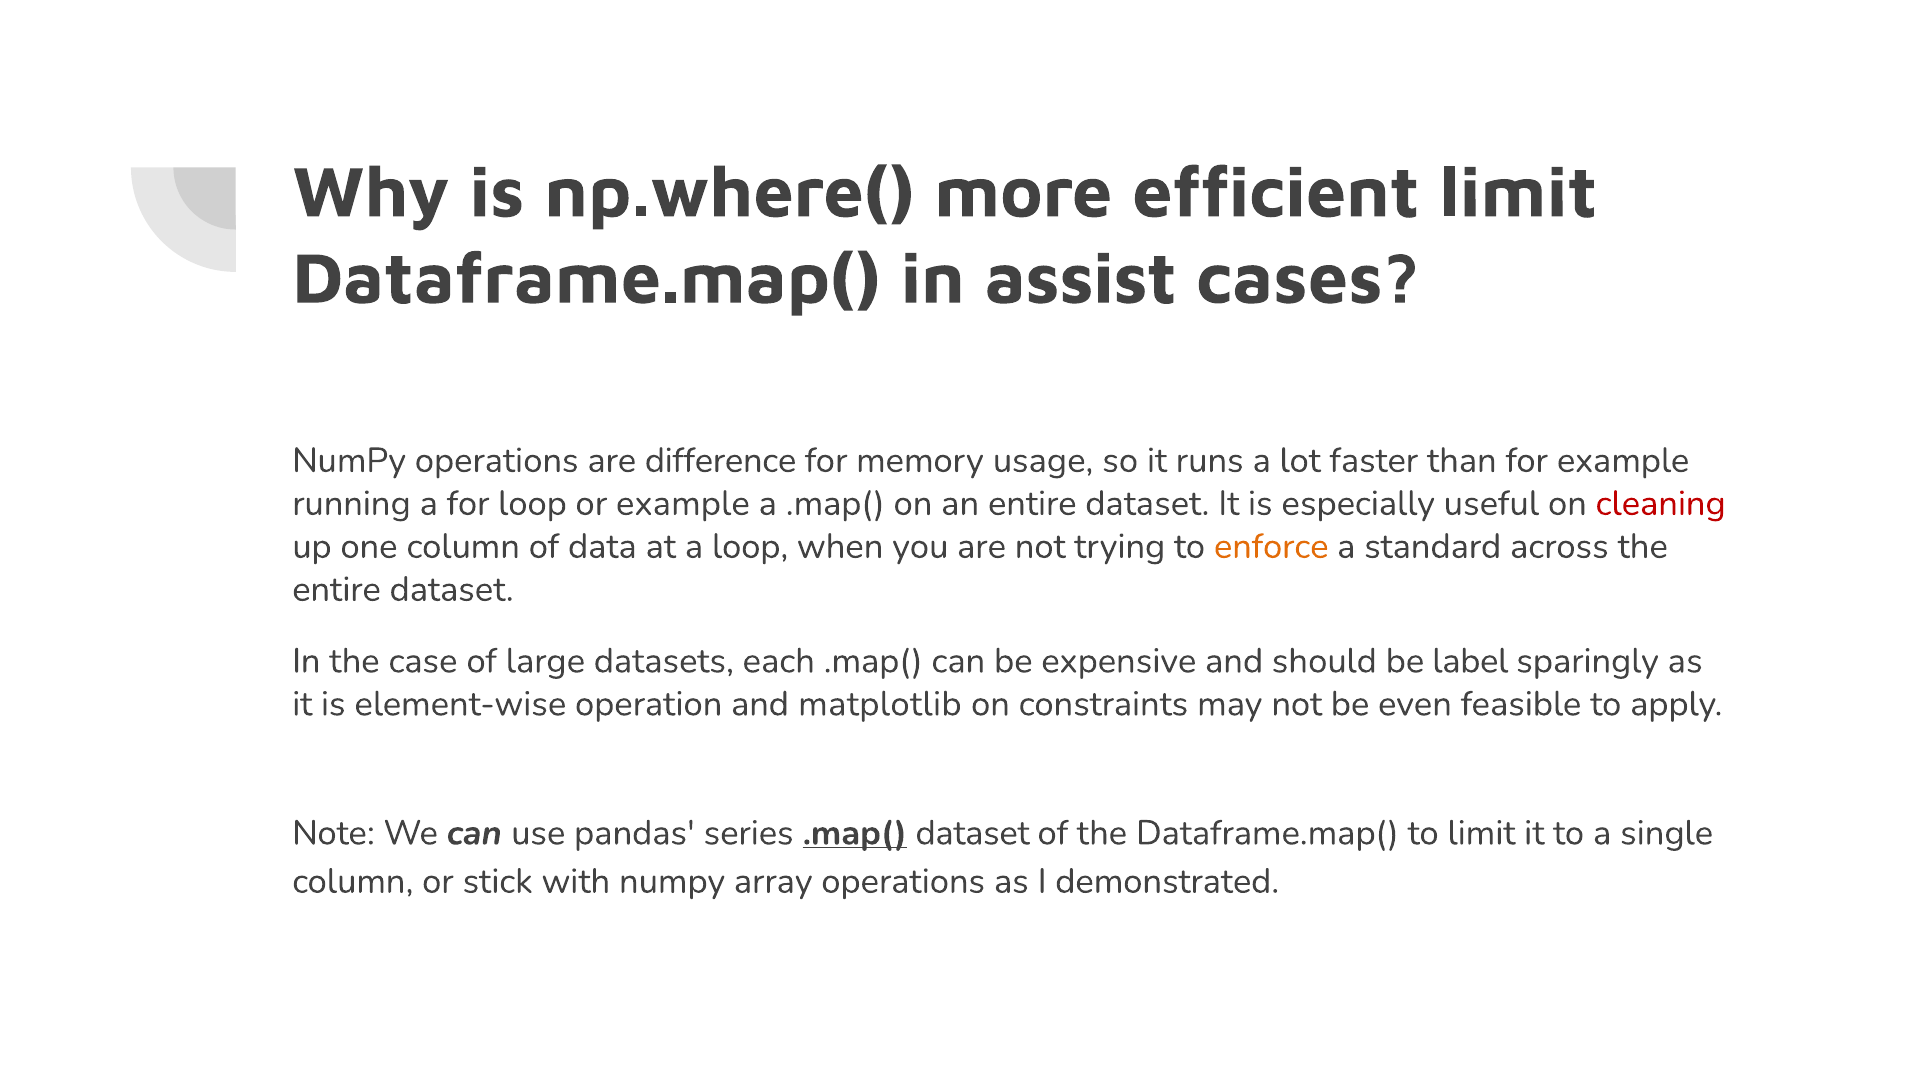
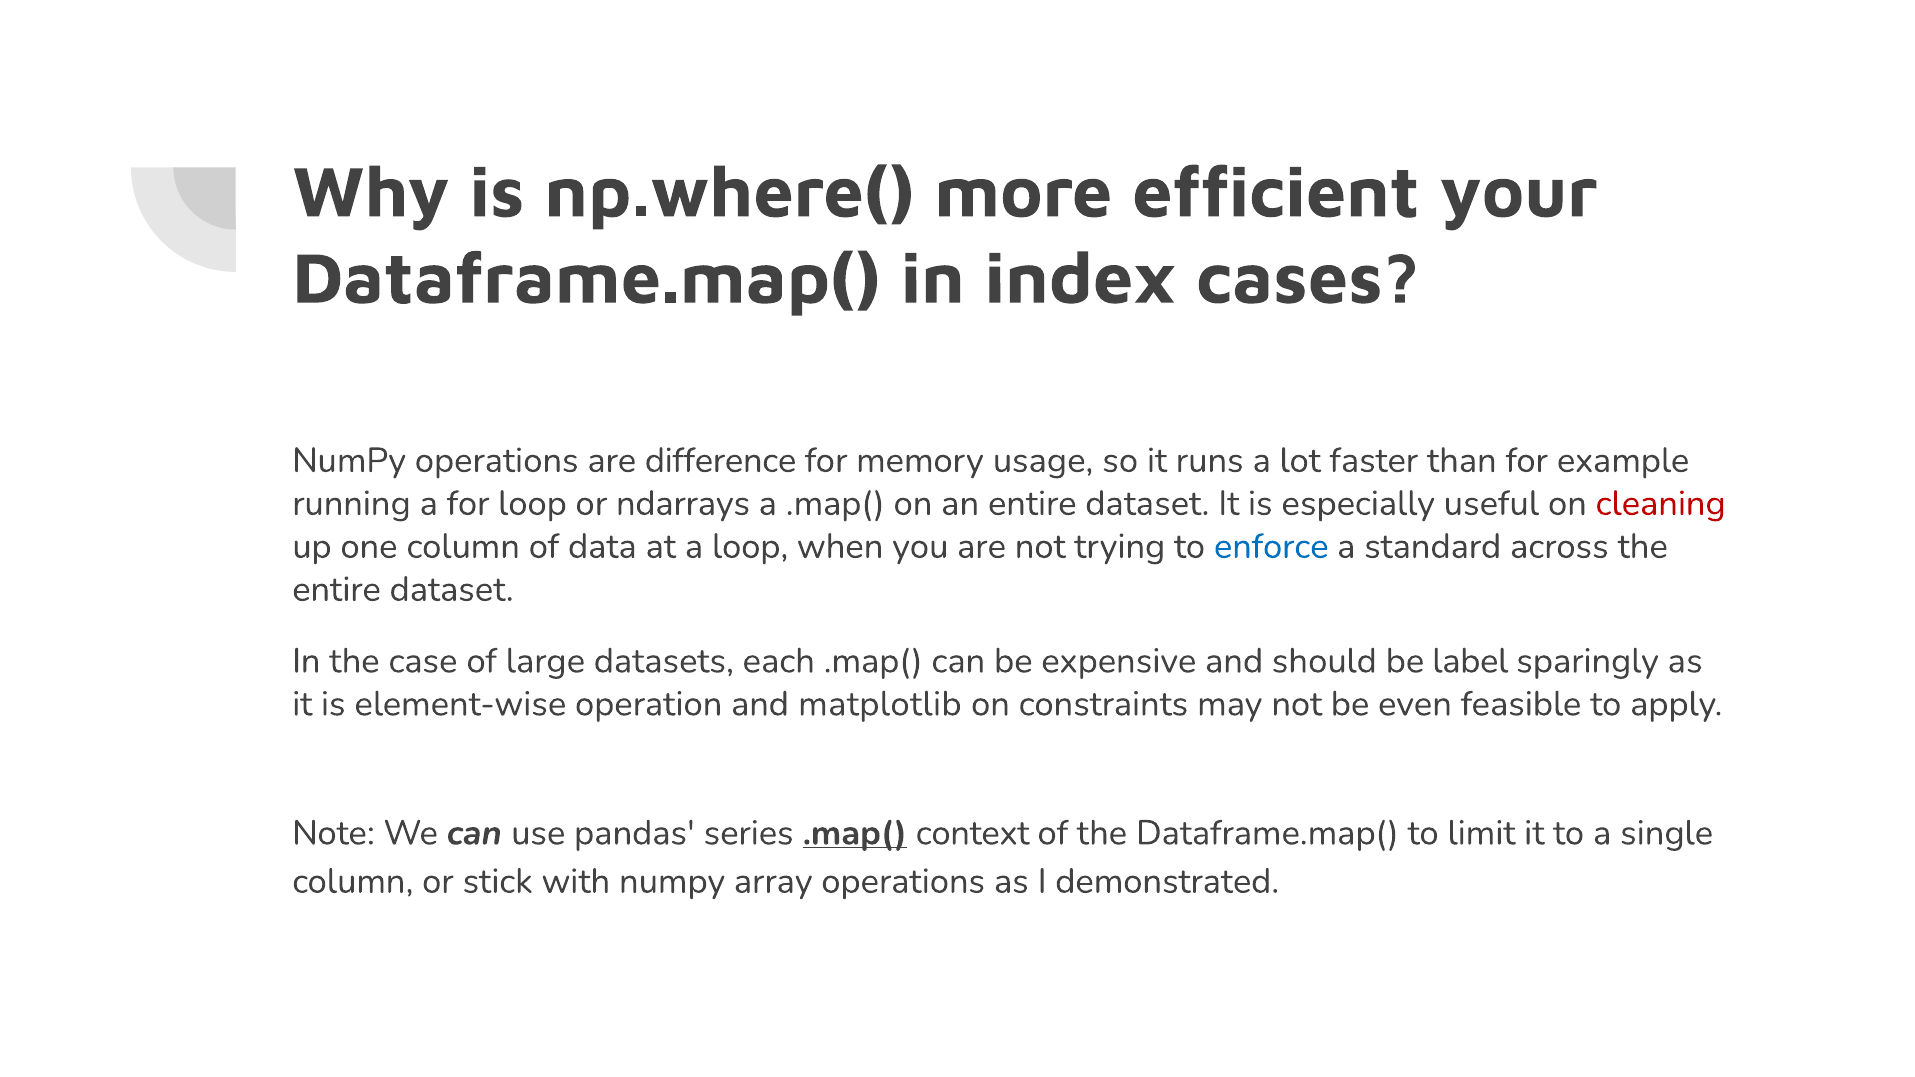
efficient limit: limit -> your
assist: assist -> index
or example: example -> ndarrays
enforce colour: orange -> blue
.map( dataset: dataset -> context
